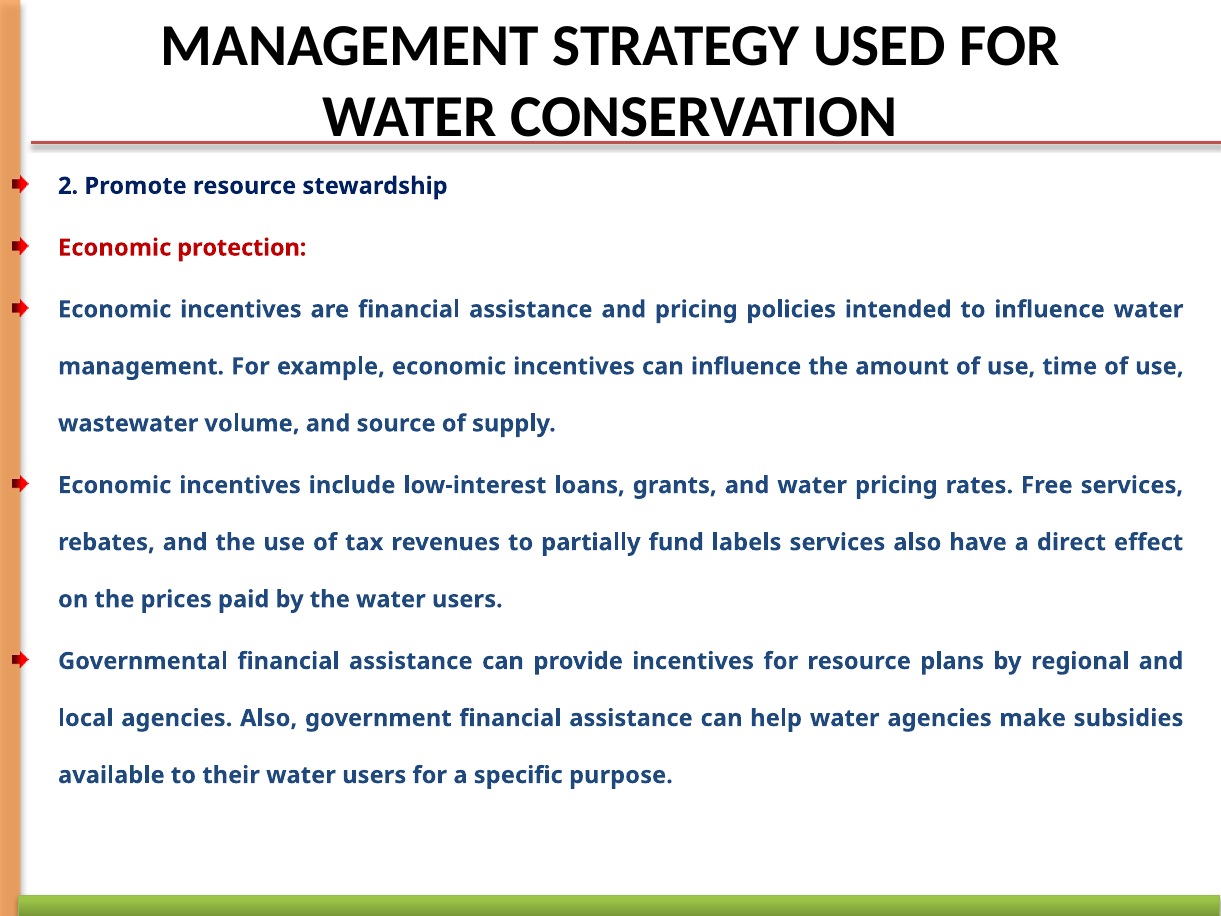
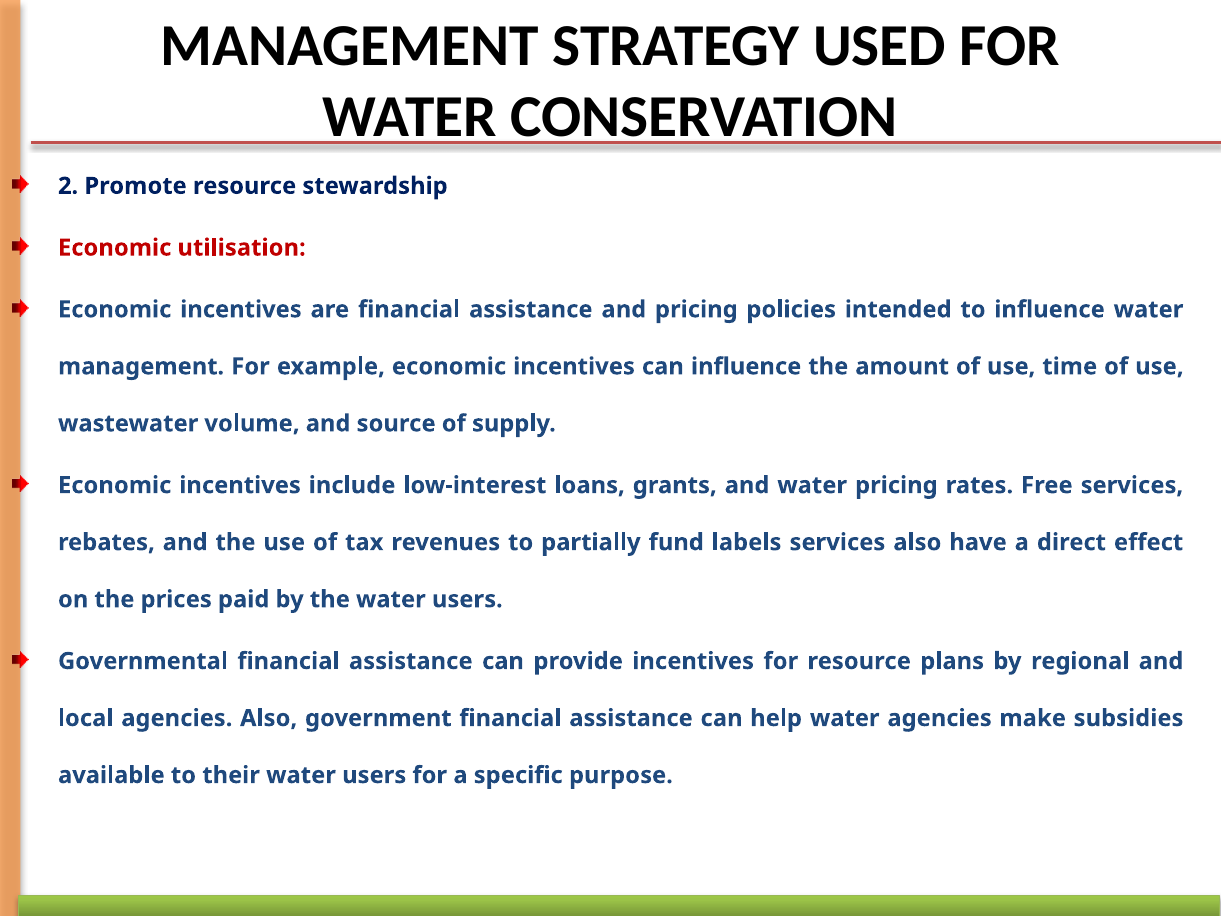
protection: protection -> utilisation
